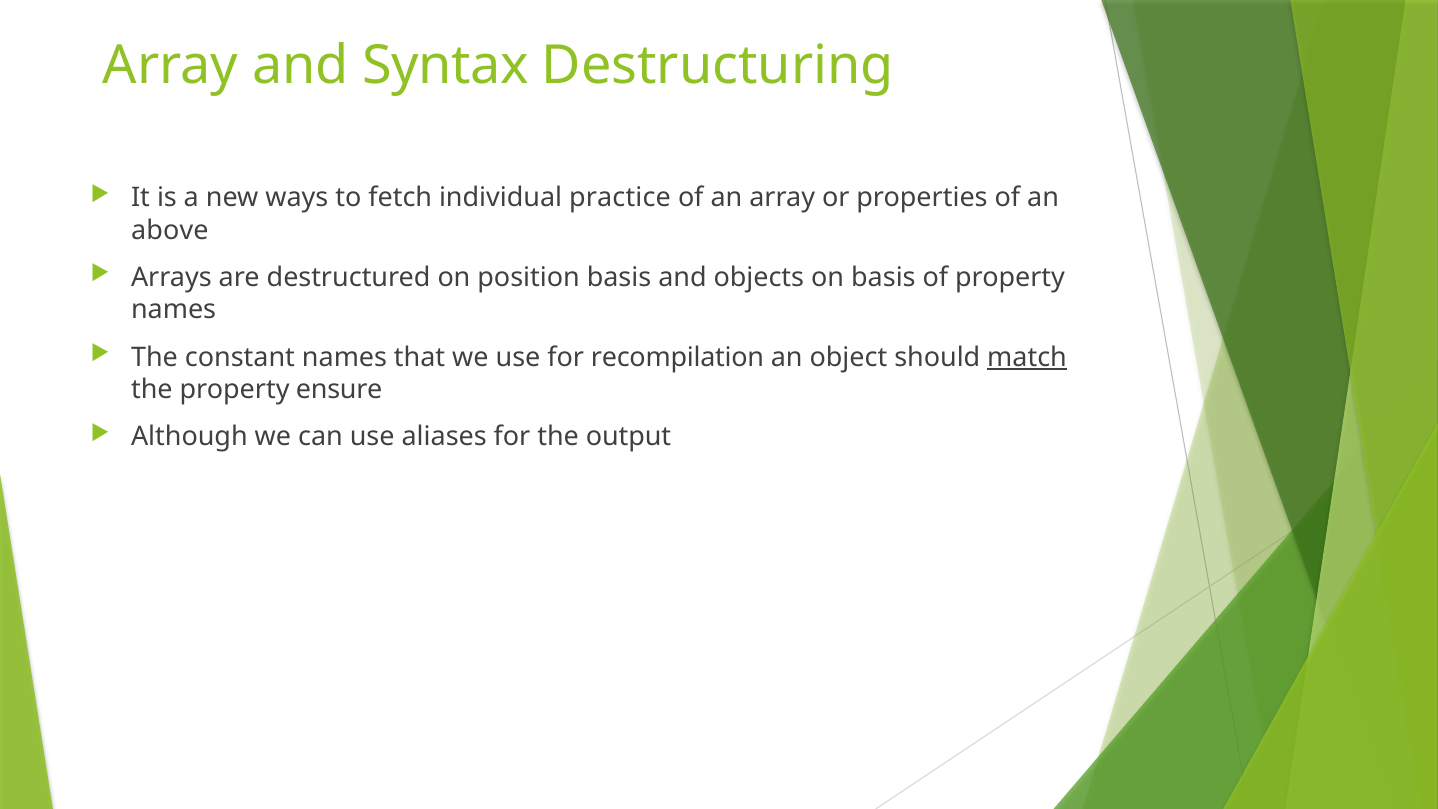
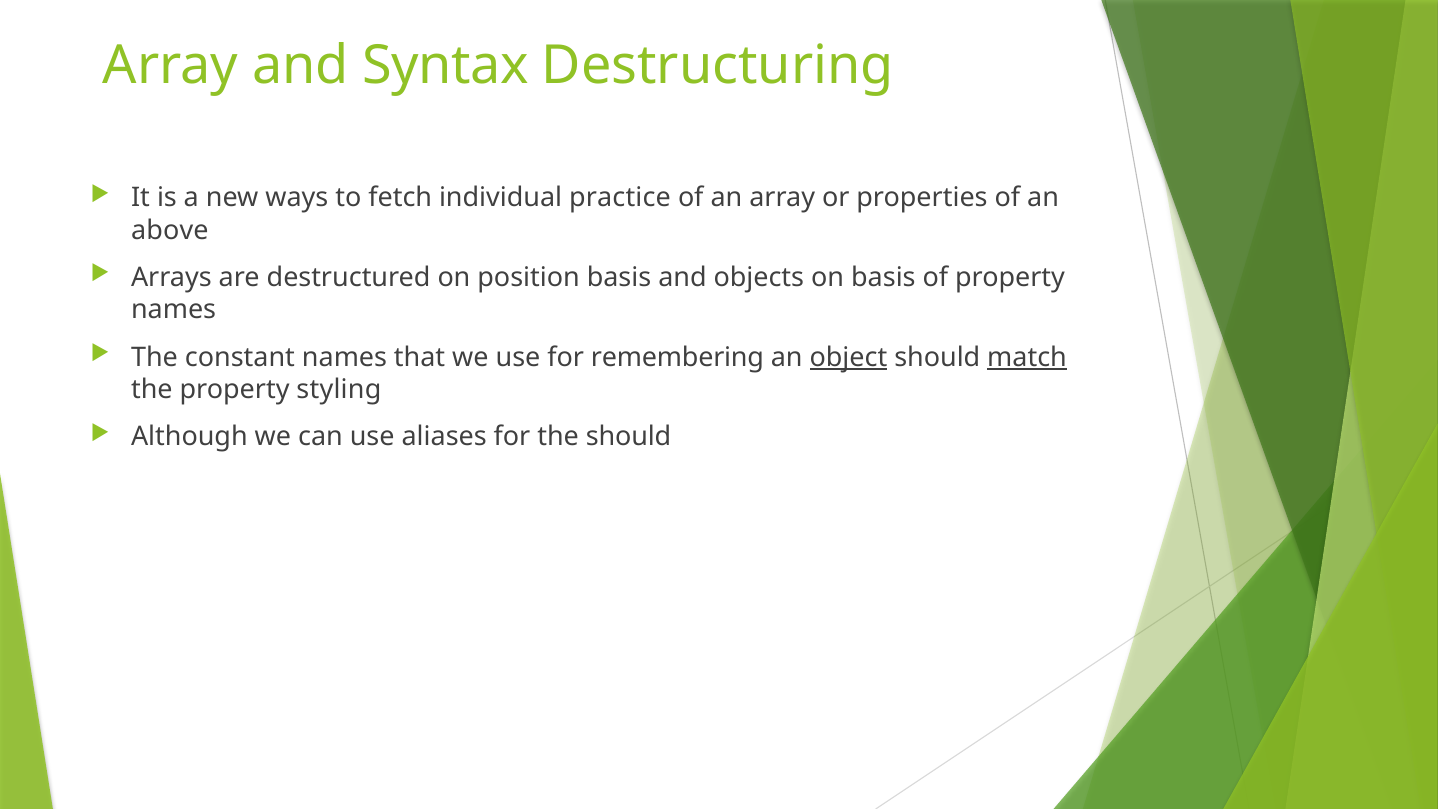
recompilation: recompilation -> remembering
object underline: none -> present
ensure: ensure -> styling
the output: output -> should
